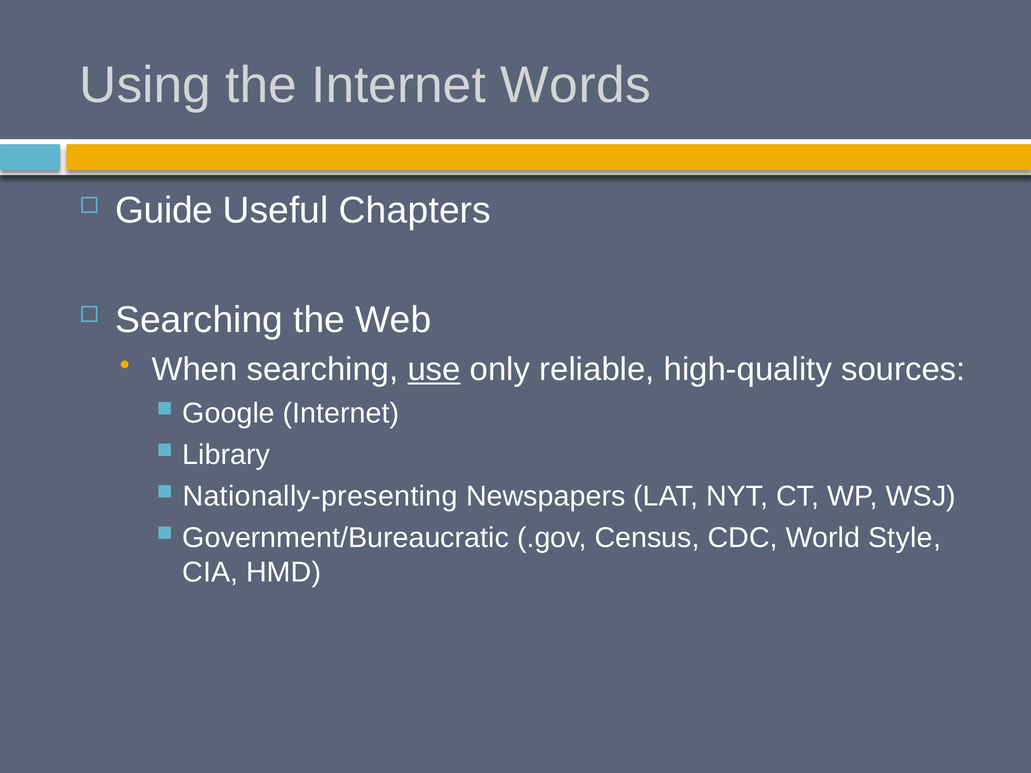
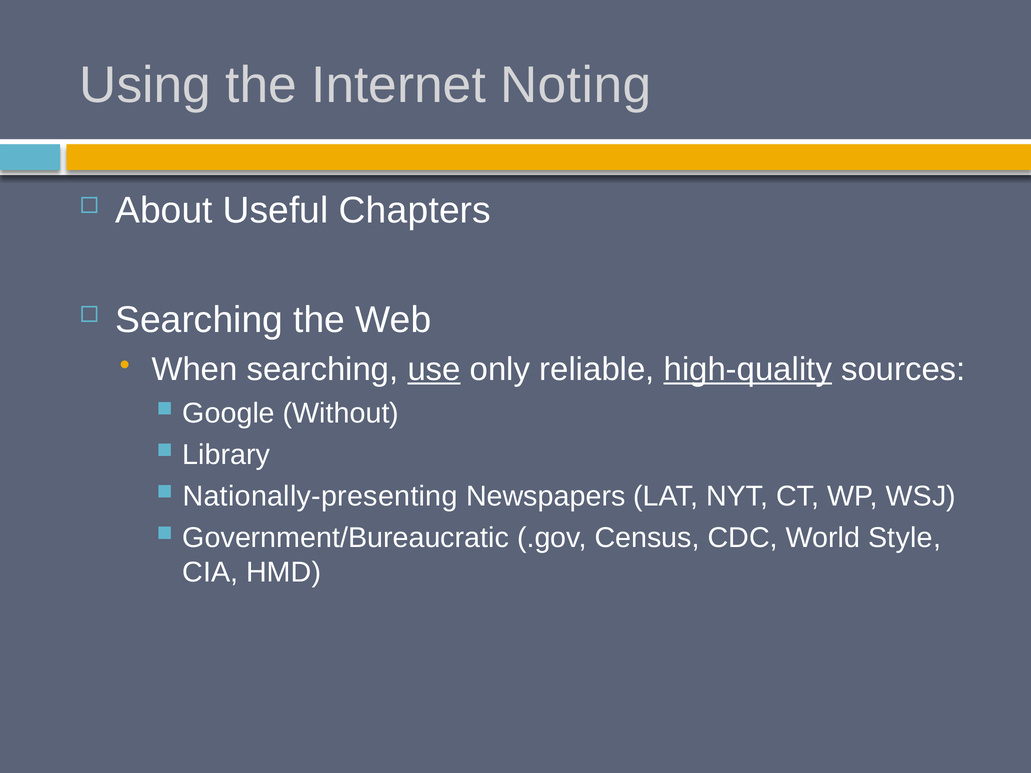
Words: Words -> Noting
Guide: Guide -> About
high-quality underline: none -> present
Google Internet: Internet -> Without
